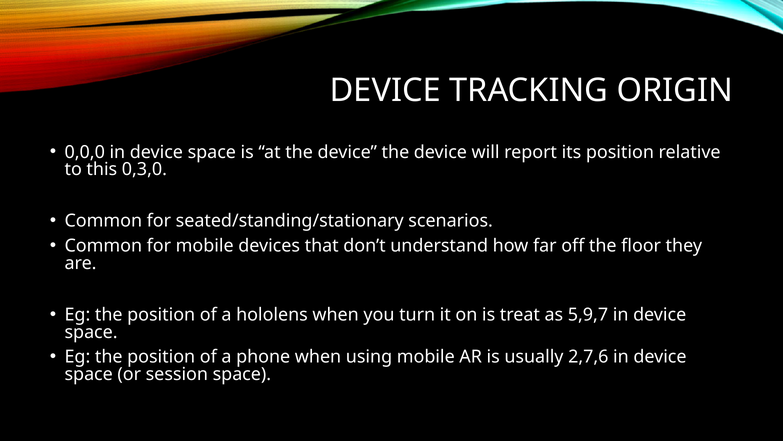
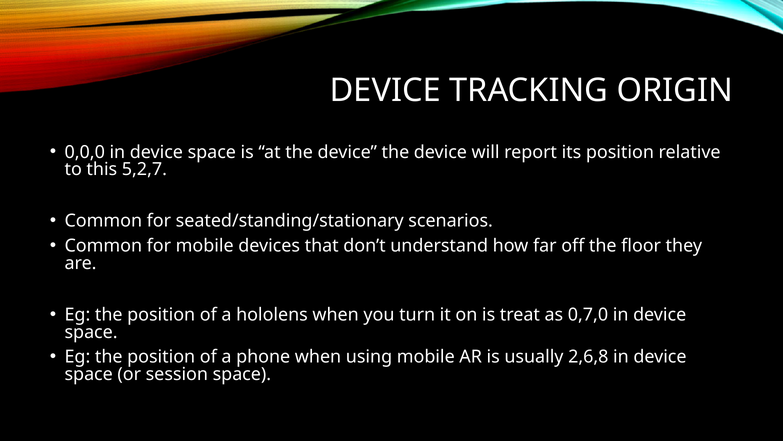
0,3,0: 0,3,0 -> 5,2,7
5,9,7: 5,9,7 -> 0,7,0
2,7,6: 2,7,6 -> 2,6,8
